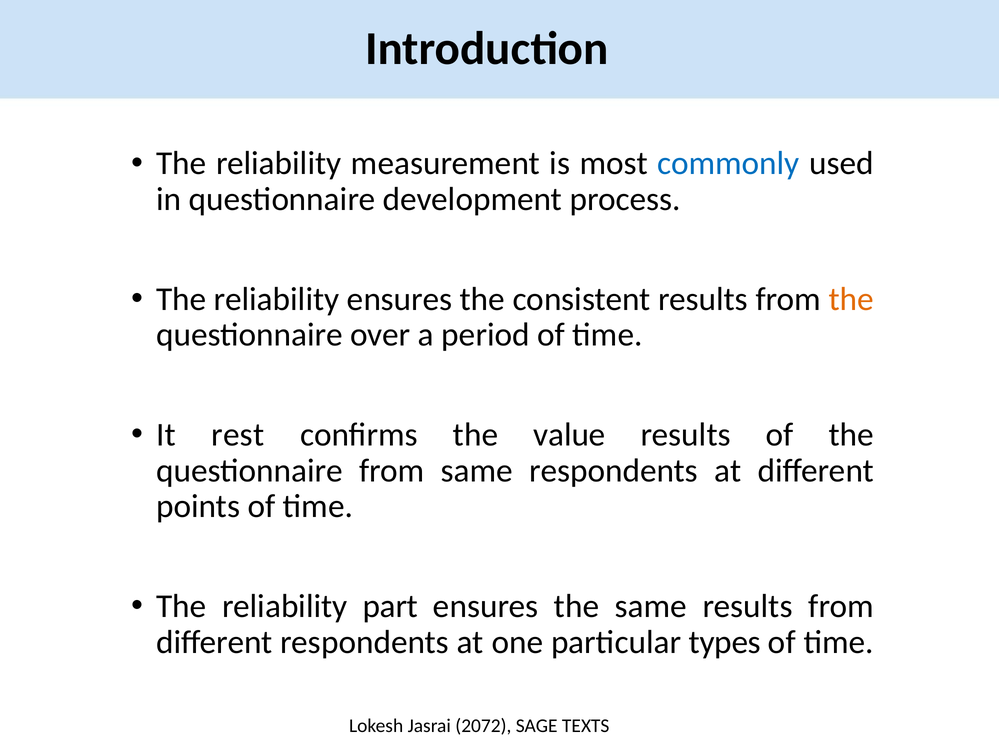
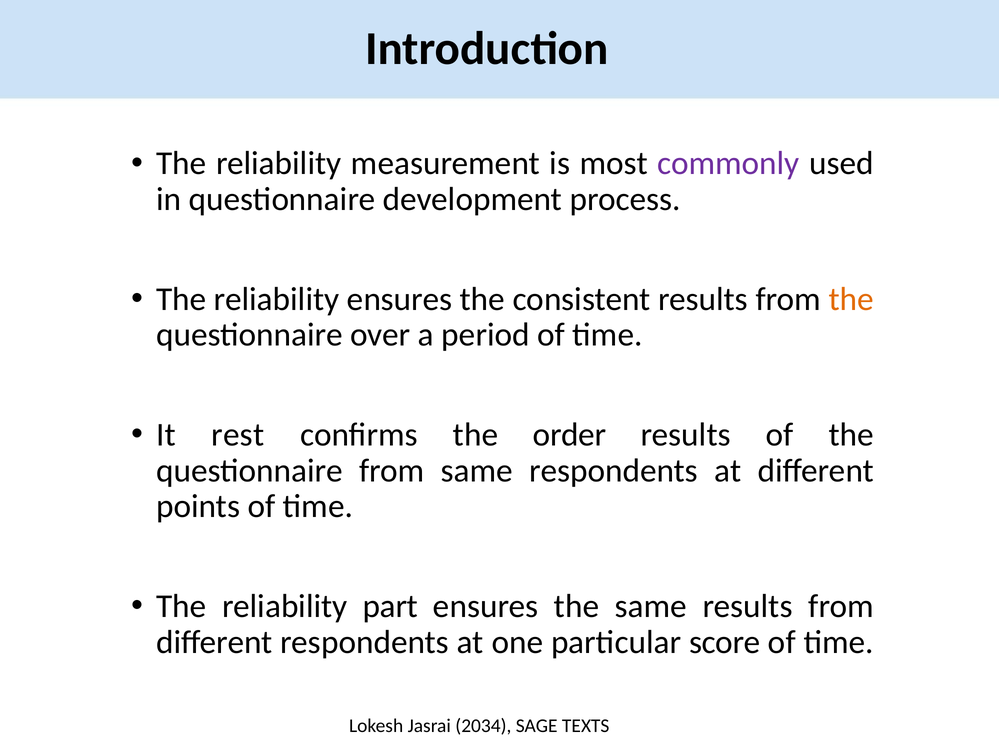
commonly colour: blue -> purple
value: value -> order
types: types -> score
2072: 2072 -> 2034
